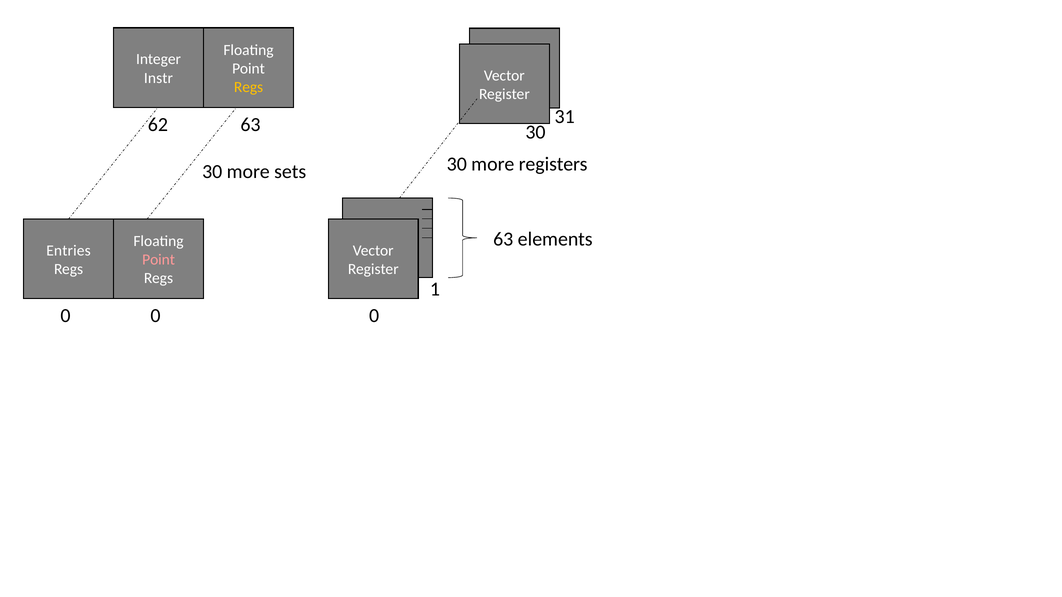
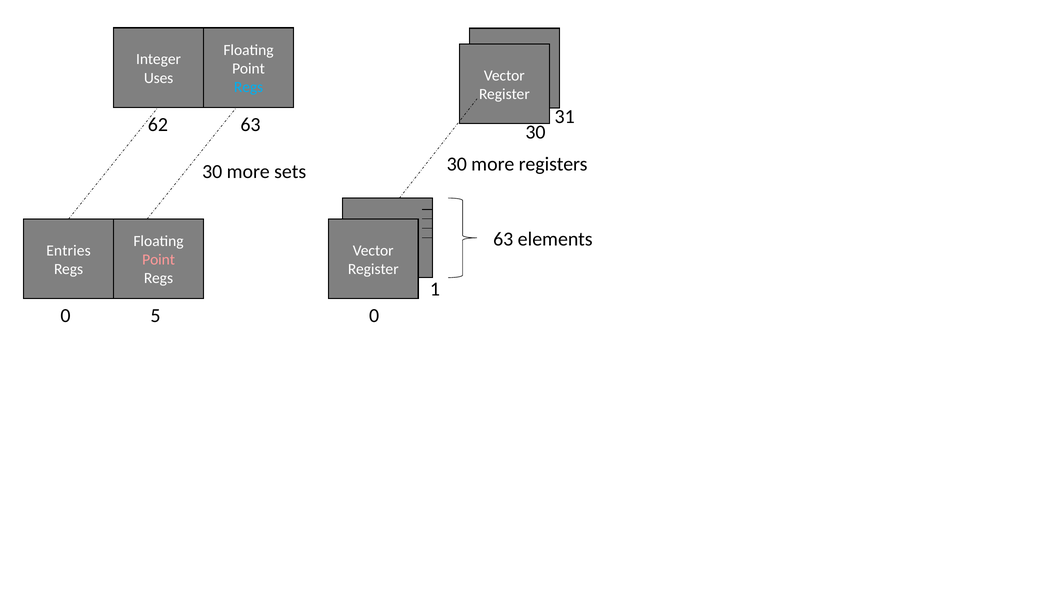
Instr: Instr -> Uses
Regs at (249, 87) colour: yellow -> light blue
0 0: 0 -> 5
